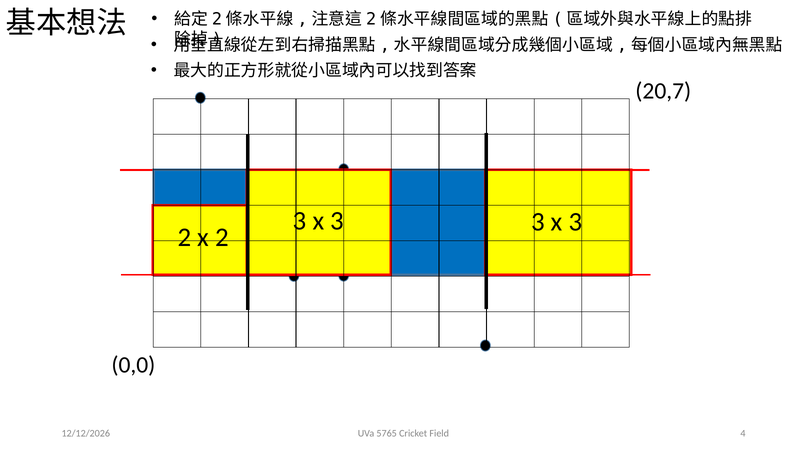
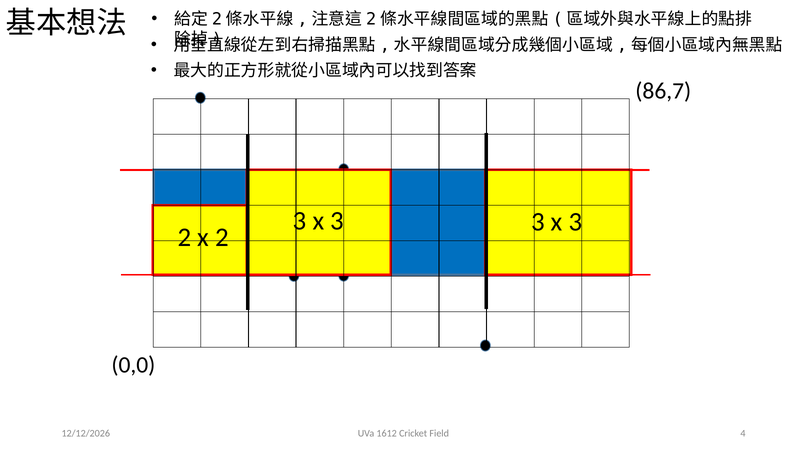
20,7: 20,7 -> 86,7
5765: 5765 -> 1612
